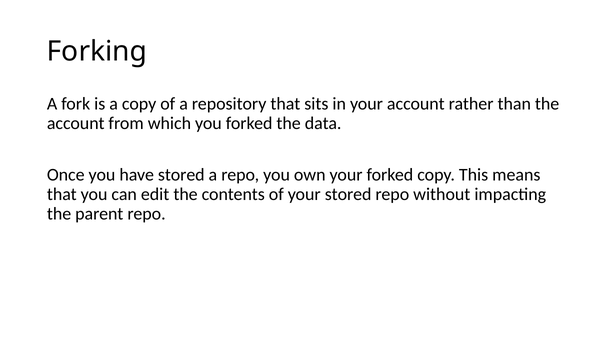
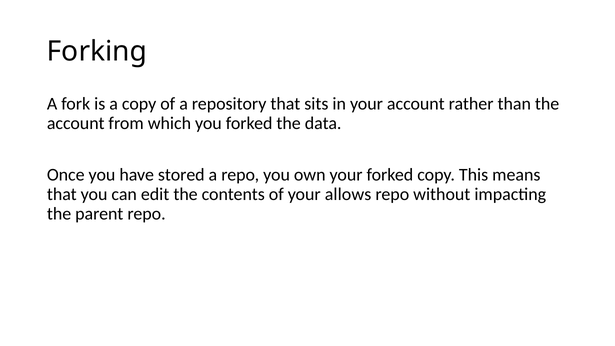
your stored: stored -> allows
